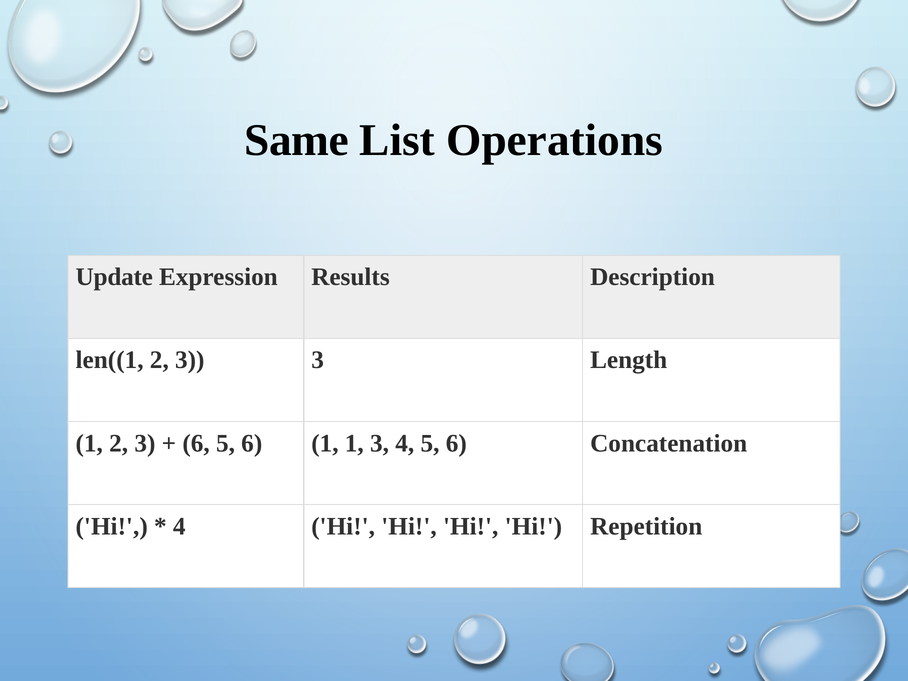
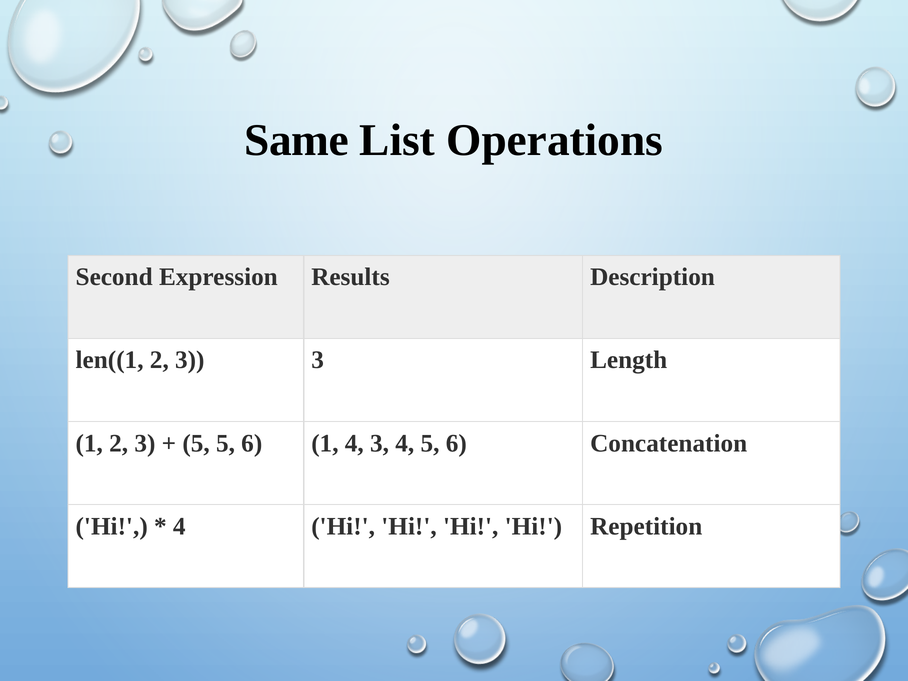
Update: Update -> Second
6 at (196, 443): 6 -> 5
1 1: 1 -> 4
